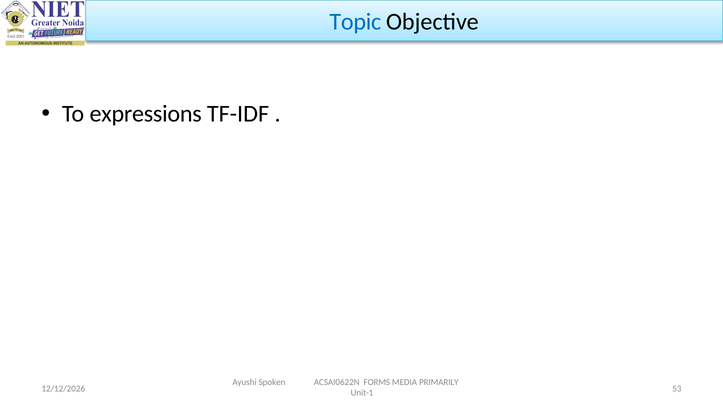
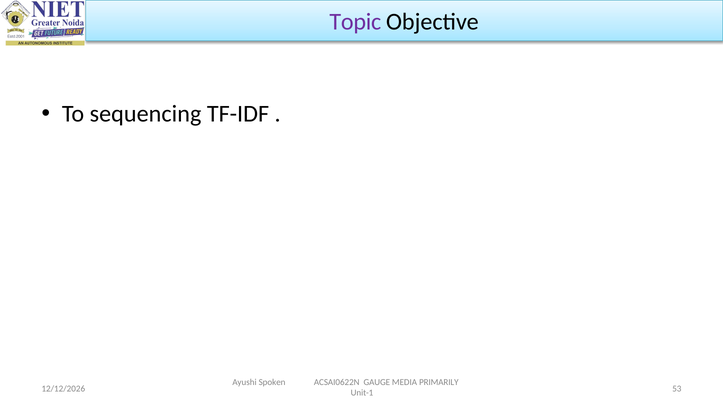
Topic colour: blue -> purple
expressions: expressions -> sequencing
FORMS: FORMS -> GAUGE
